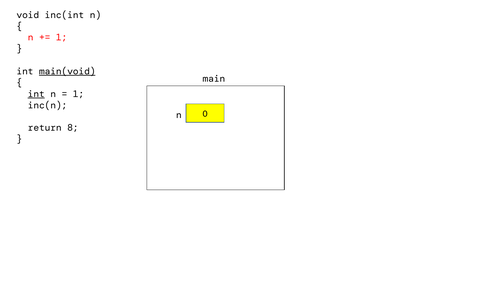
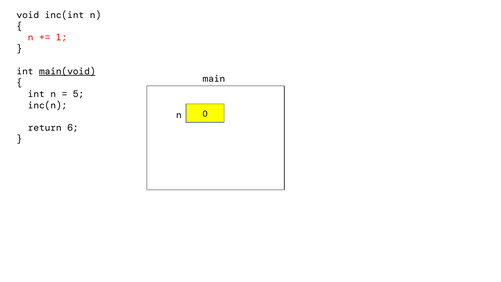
int at (36, 94) underline: present -> none
1 at (79, 94): 1 -> 5
8: 8 -> 6
